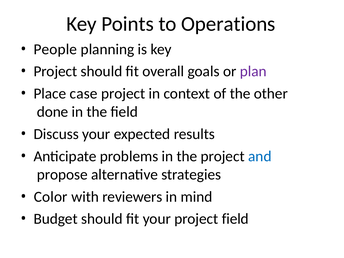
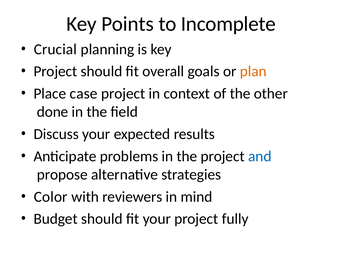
Operations: Operations -> Incomplete
People: People -> Crucial
plan colour: purple -> orange
project field: field -> fully
